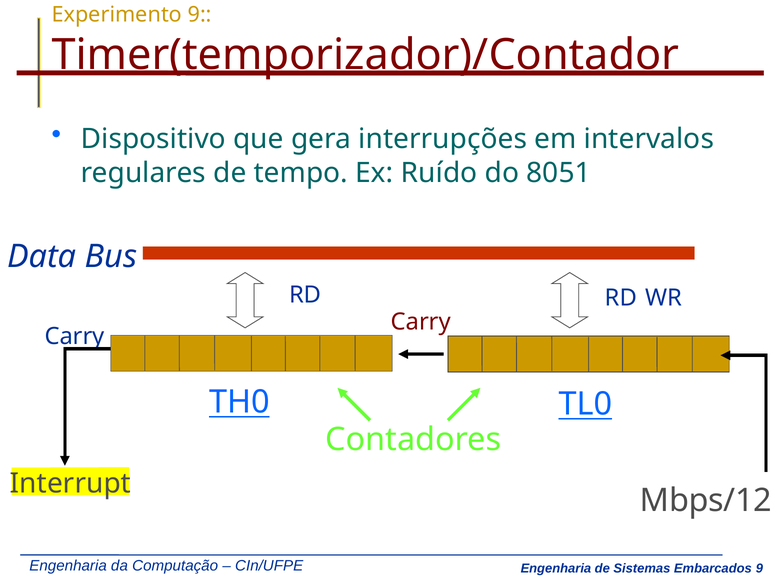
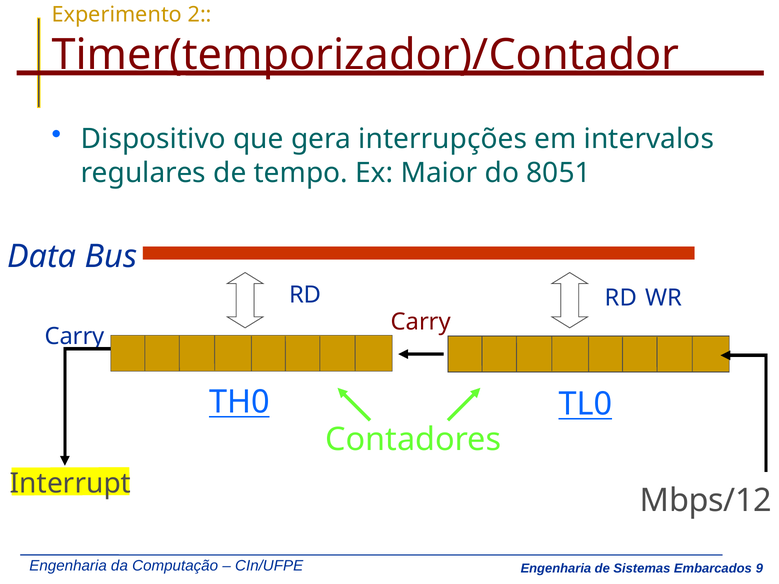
Experimento 9: 9 -> 2
Ruído: Ruído -> Maior
